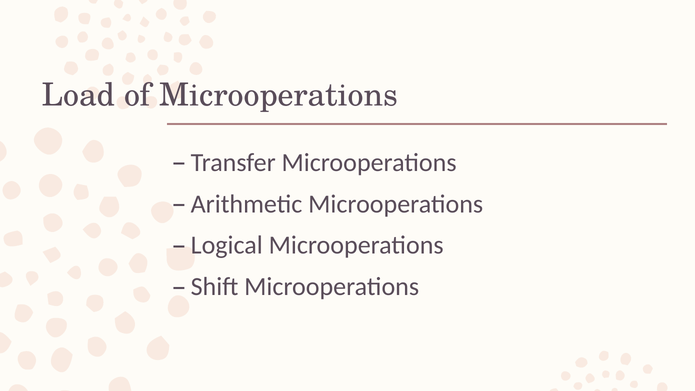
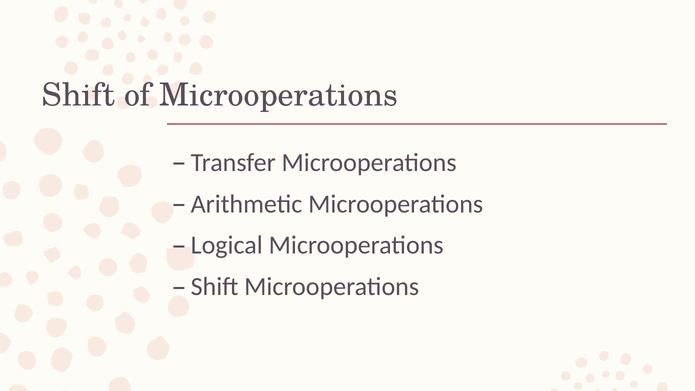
Load at (78, 95): Load -> Shift
